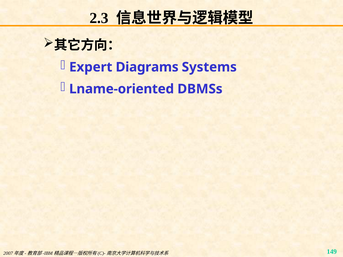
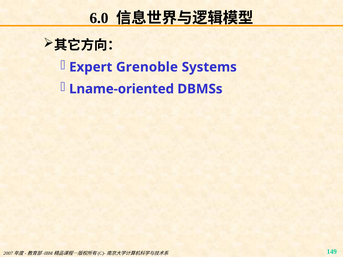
2.3: 2.3 -> 6.0
Diagrams: Diagrams -> Grenoble
